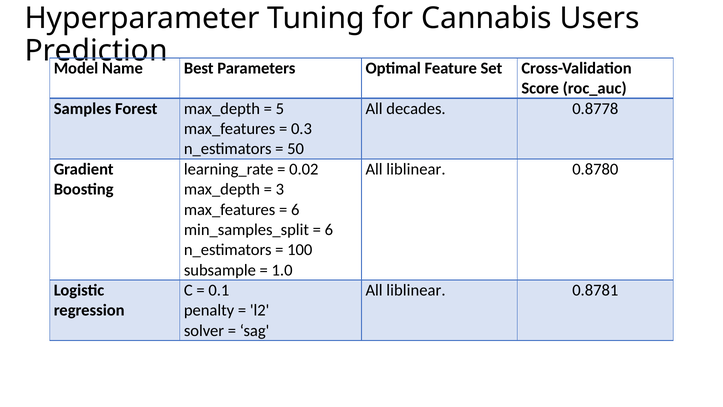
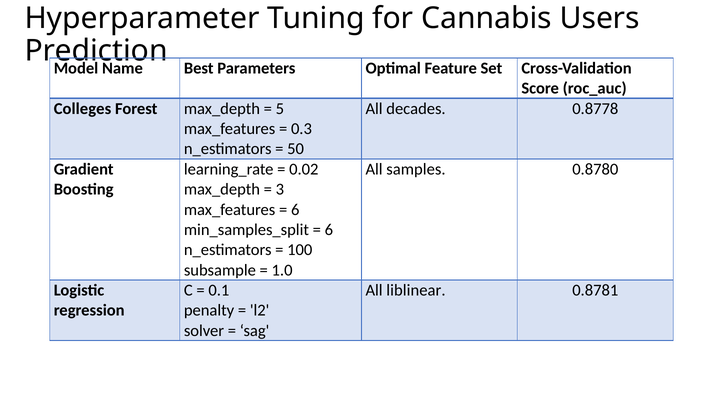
Samples: Samples -> Colleges
liblinear at (416, 169): liblinear -> samples
